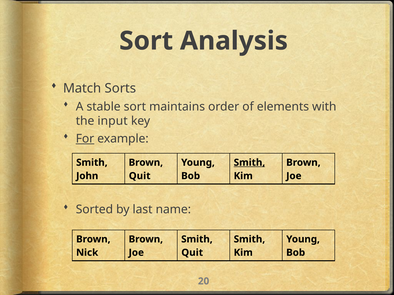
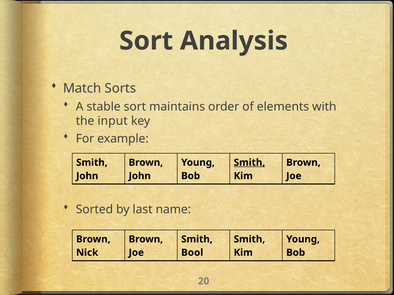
For underline: present -> none
Quit at (140, 176): Quit -> John
Quit at (192, 253): Quit -> Bool
